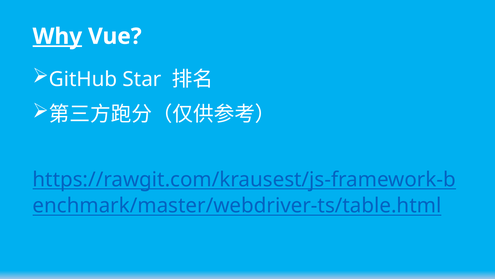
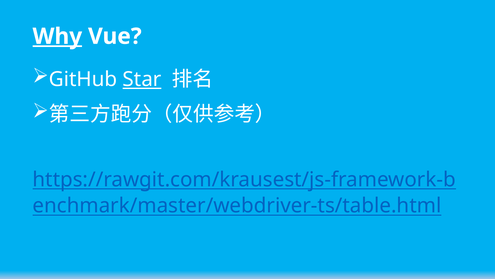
Star underline: none -> present
